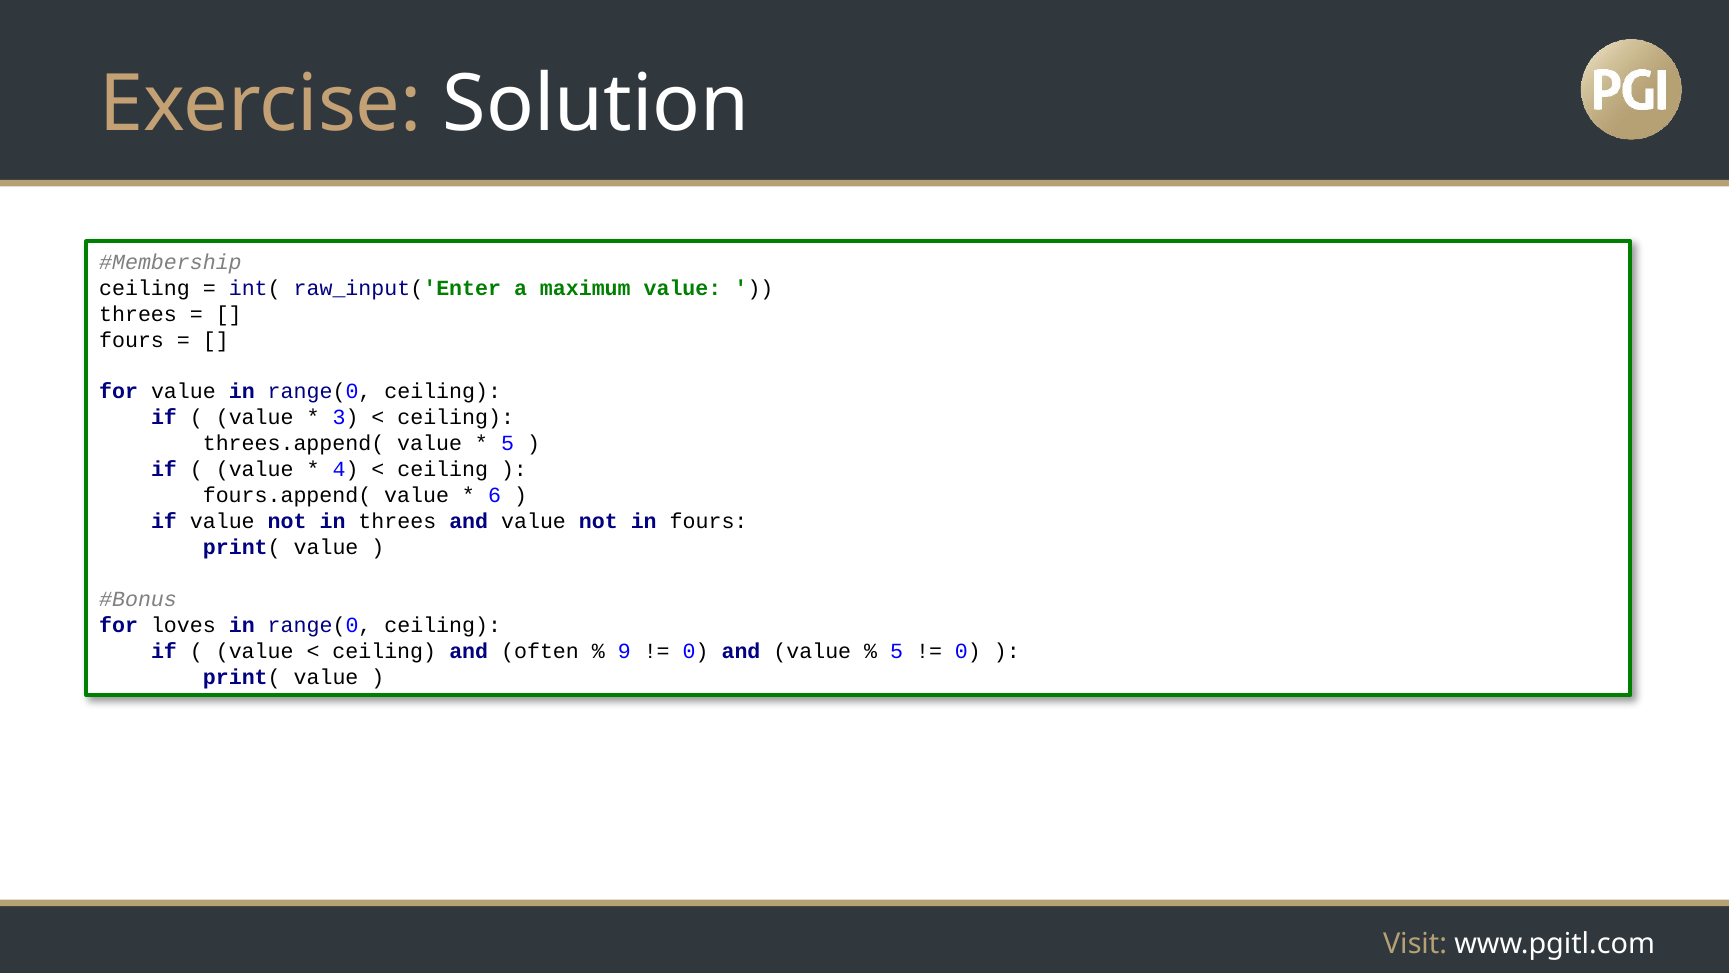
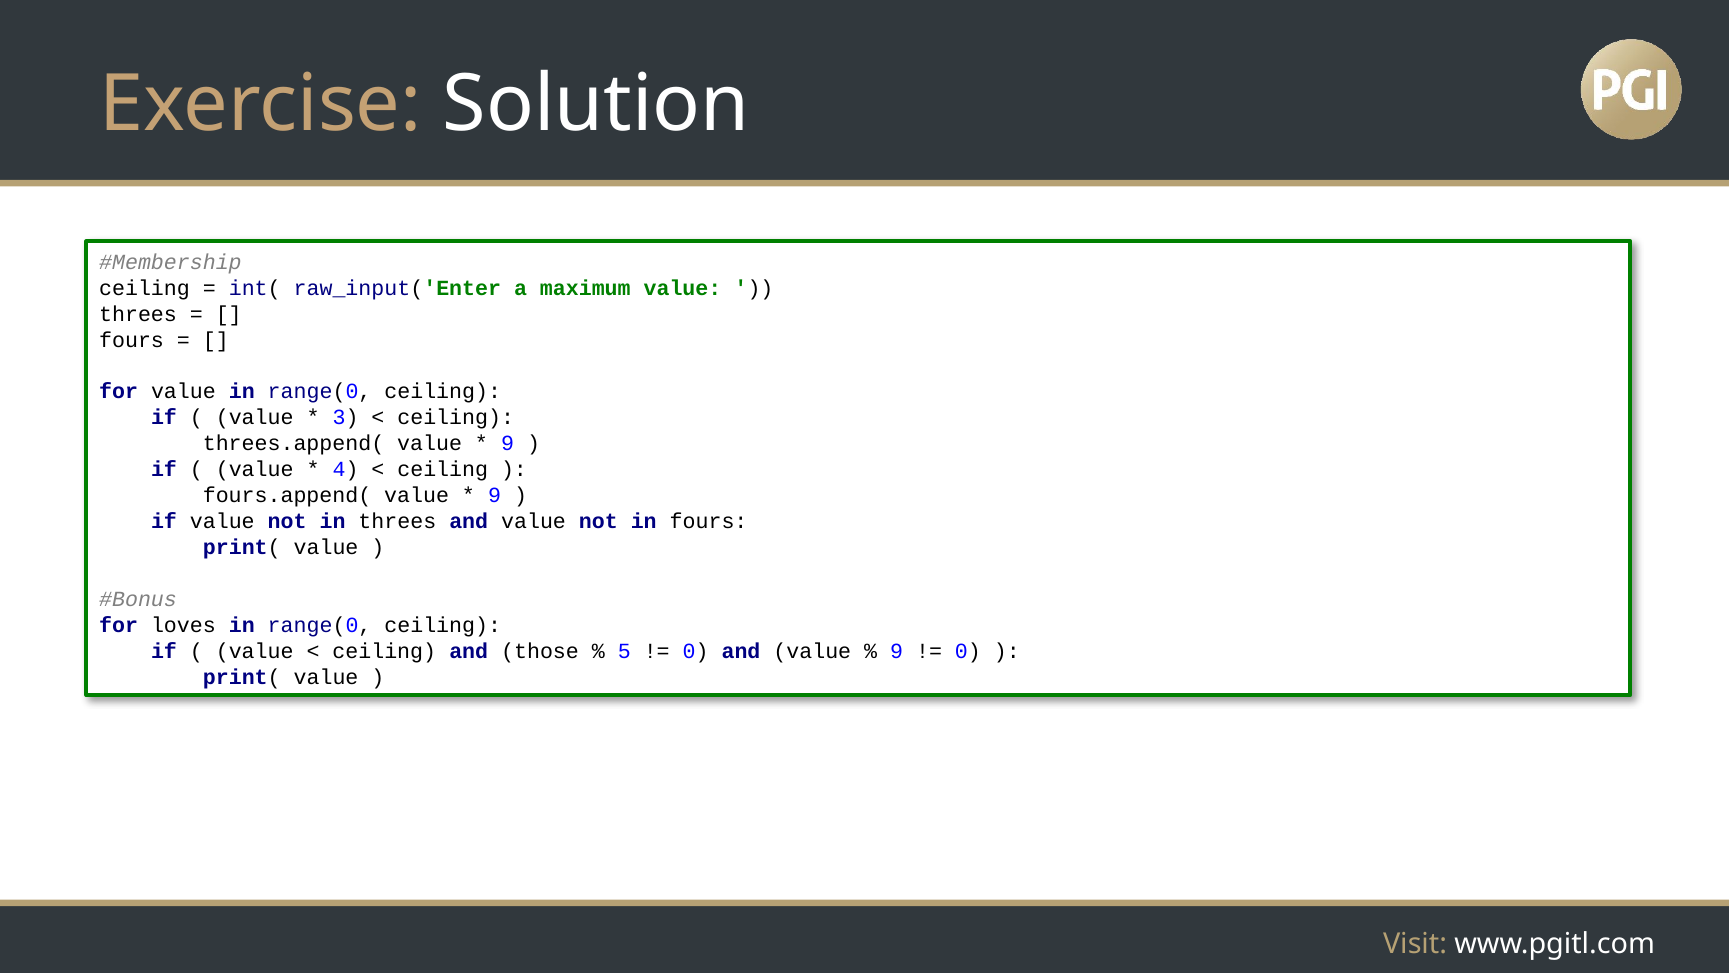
5 at (508, 444): 5 -> 9
6 at (495, 495): 6 -> 9
often: often -> those
9: 9 -> 5
5 at (897, 651): 5 -> 9
